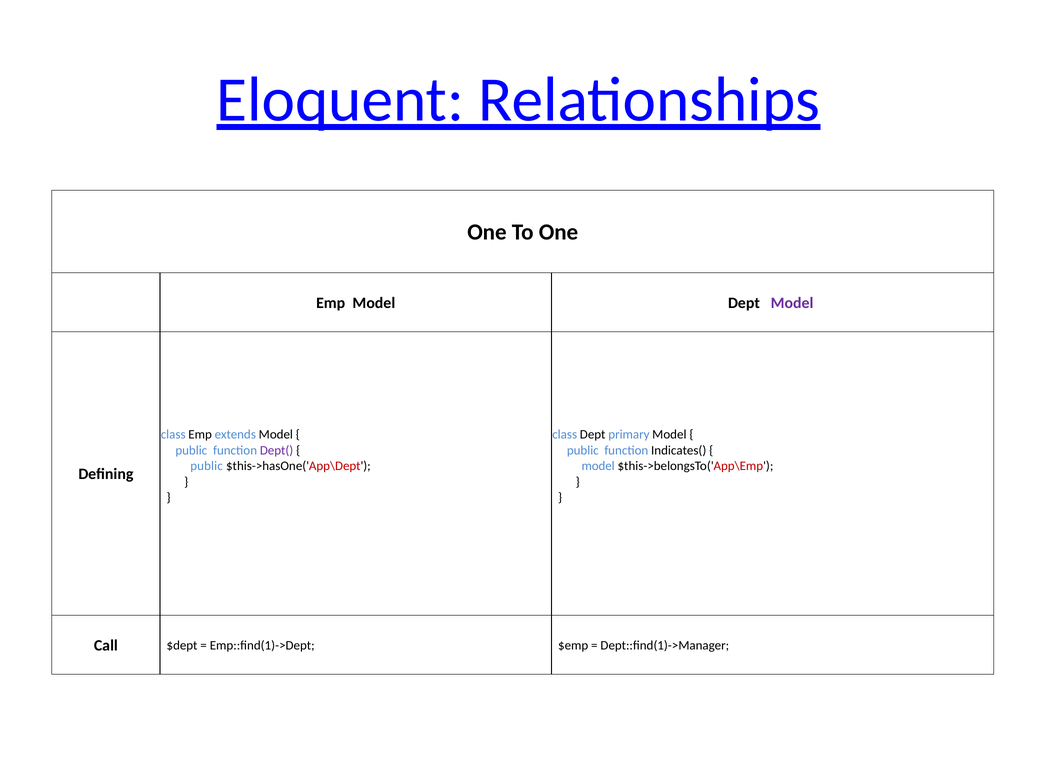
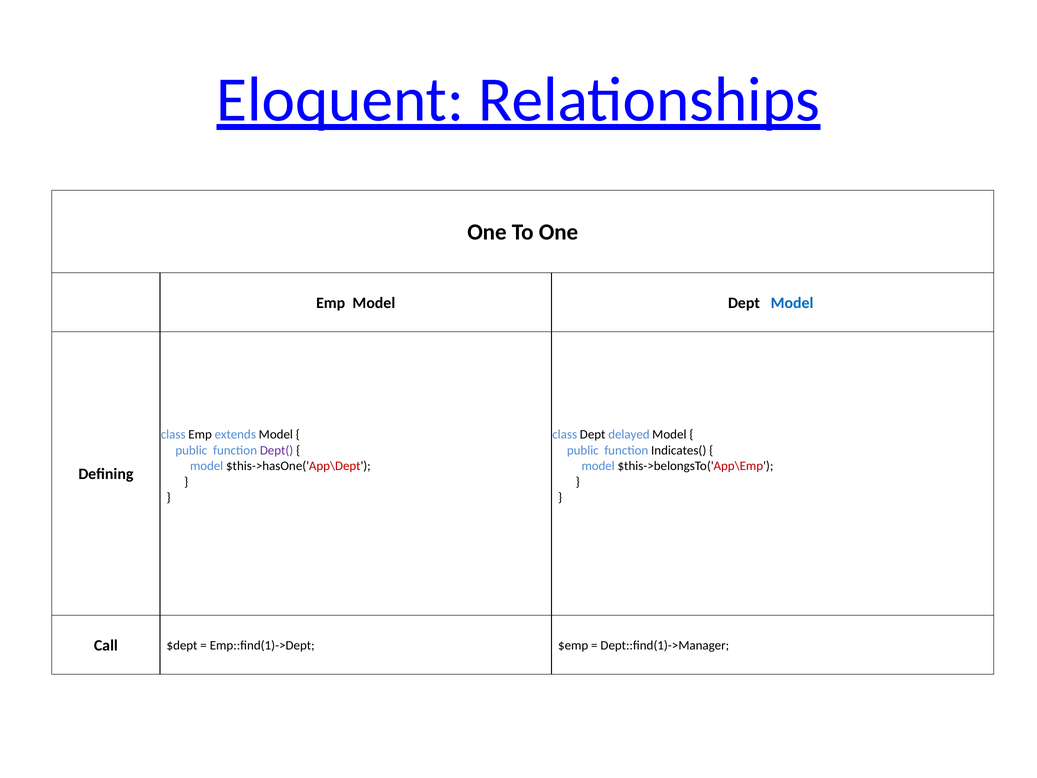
Model at (792, 303) colour: purple -> blue
primary: primary -> delayed
public at (207, 466): public -> model
